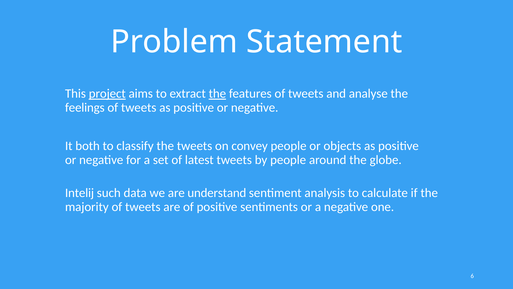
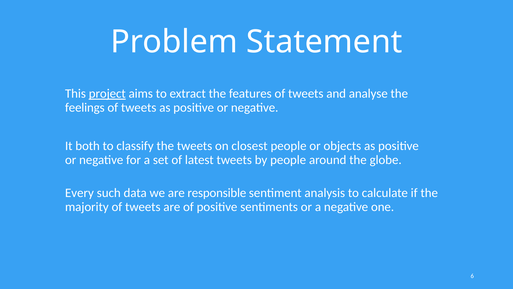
the at (217, 93) underline: present -> none
convey: convey -> closest
Intelij: Intelij -> Every
understand: understand -> responsible
